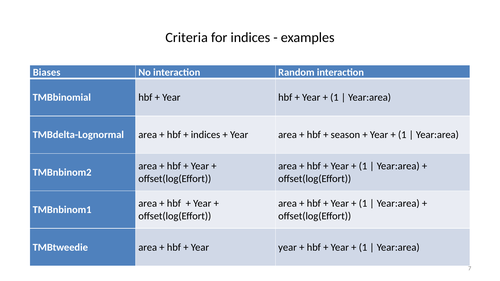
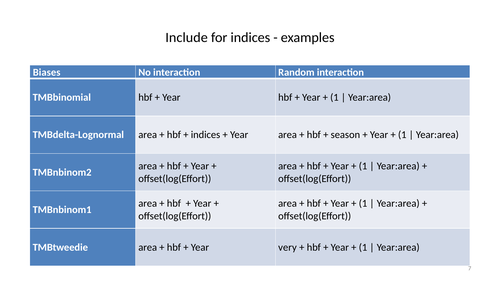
Criteria: Criteria -> Include
Year year: year -> very
